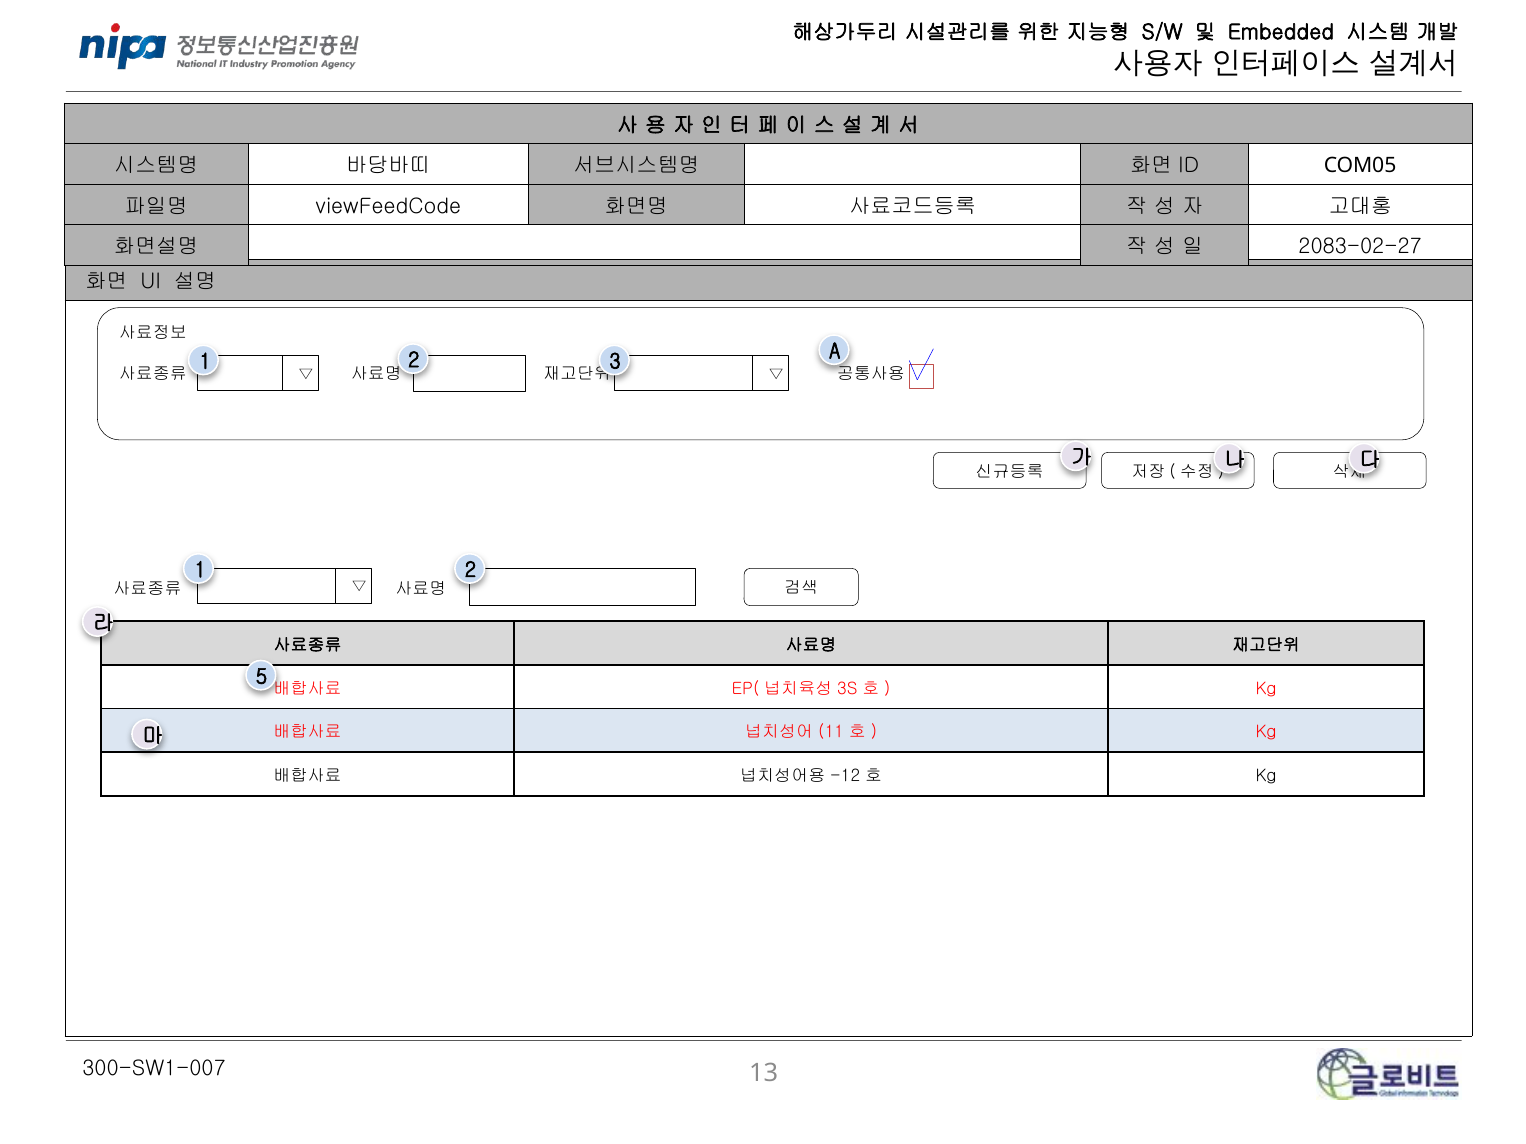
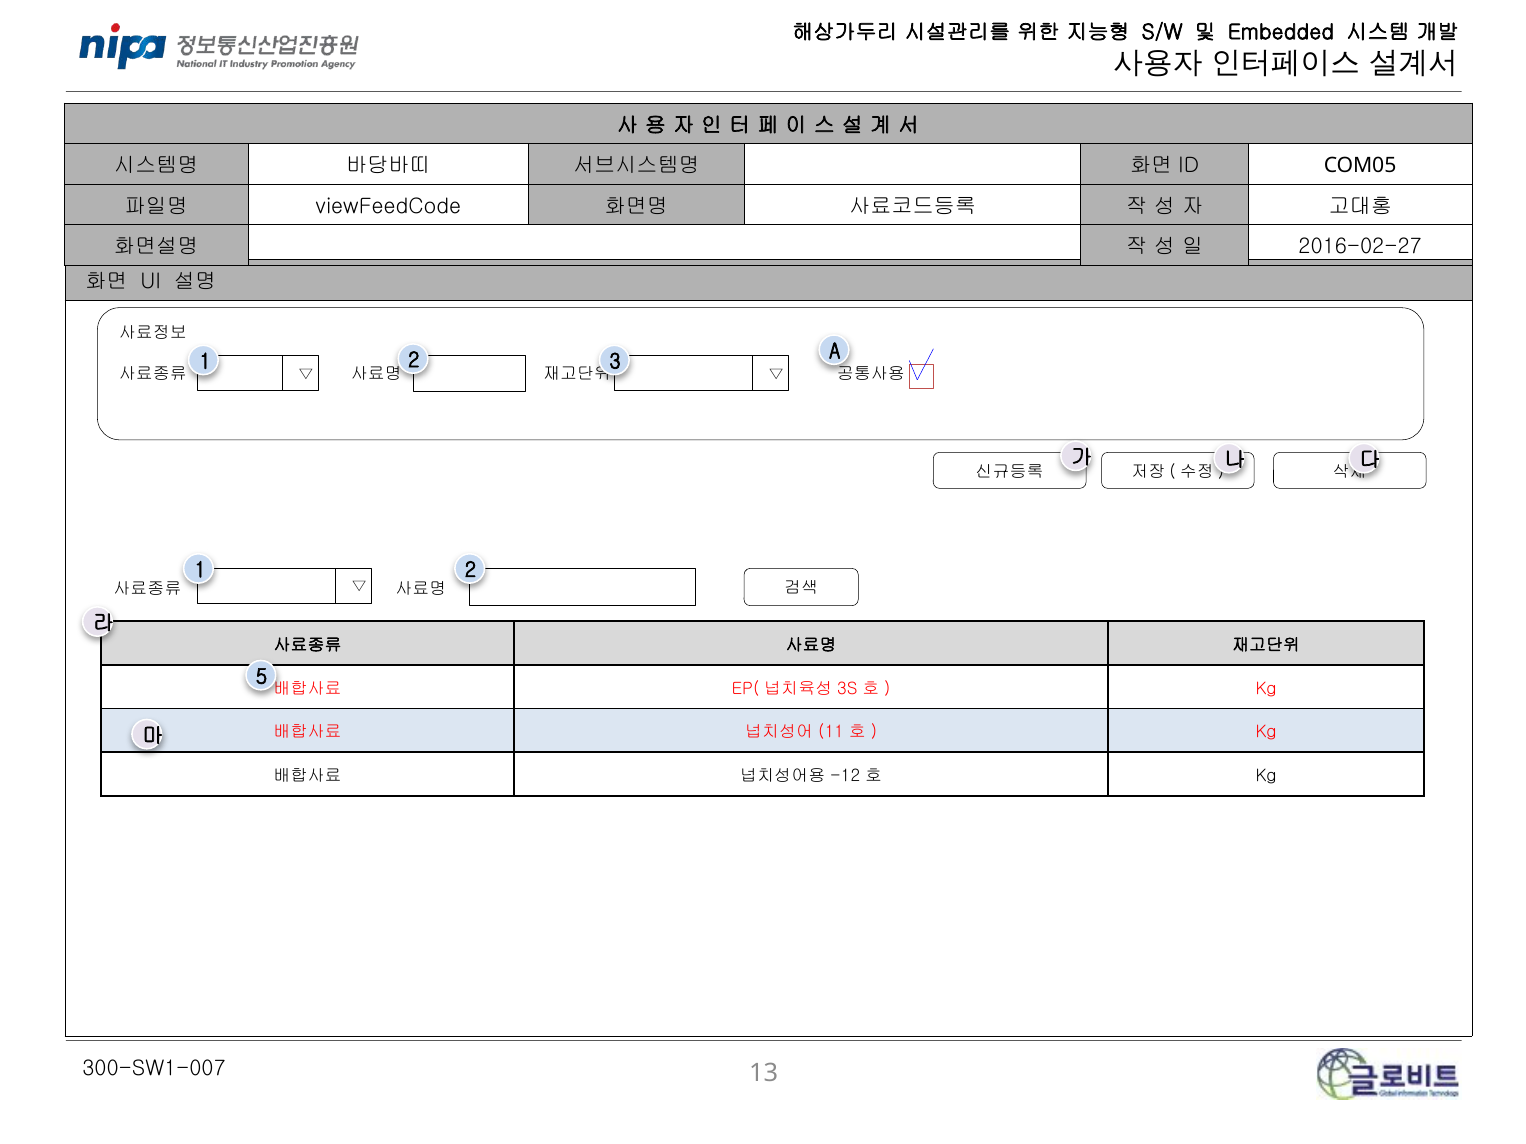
2083-02-27: 2083-02-27 -> 2016-02-27
